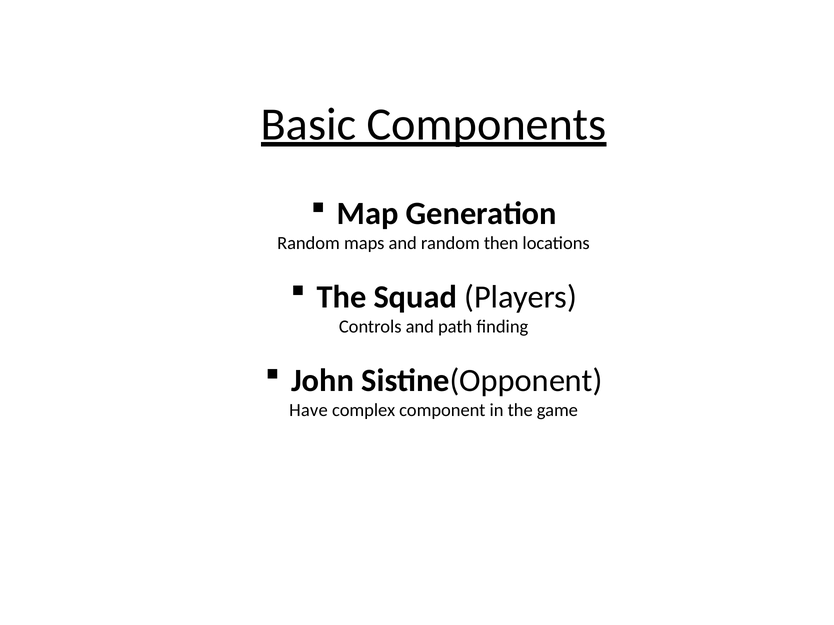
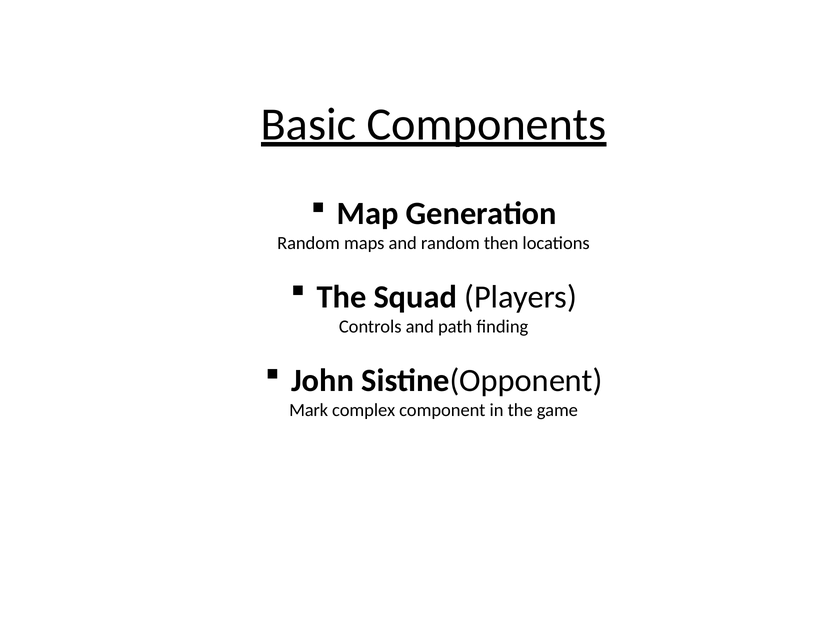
Have: Have -> Mark
